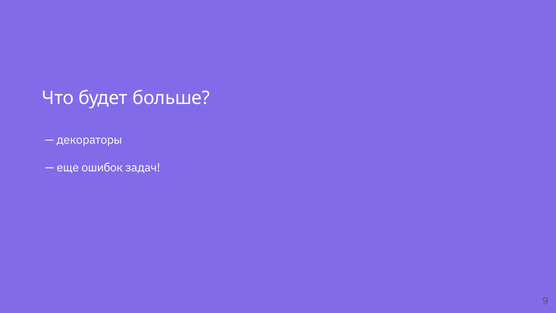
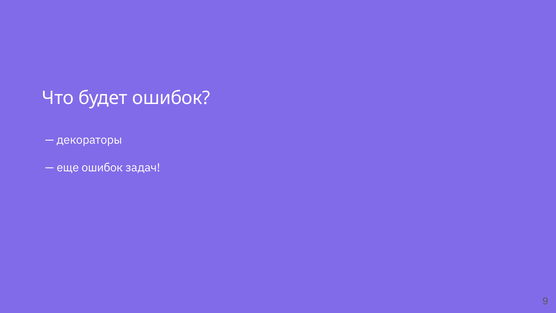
будет больше: больше -> ошибок
